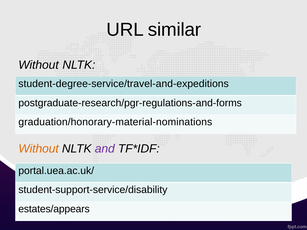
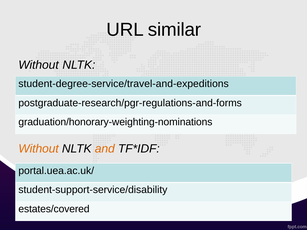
graduation/honorary-material-nominations: graduation/honorary-material-nominations -> graduation/honorary-weighting-nominations
and colour: purple -> orange
estates/appears: estates/appears -> estates/covered
